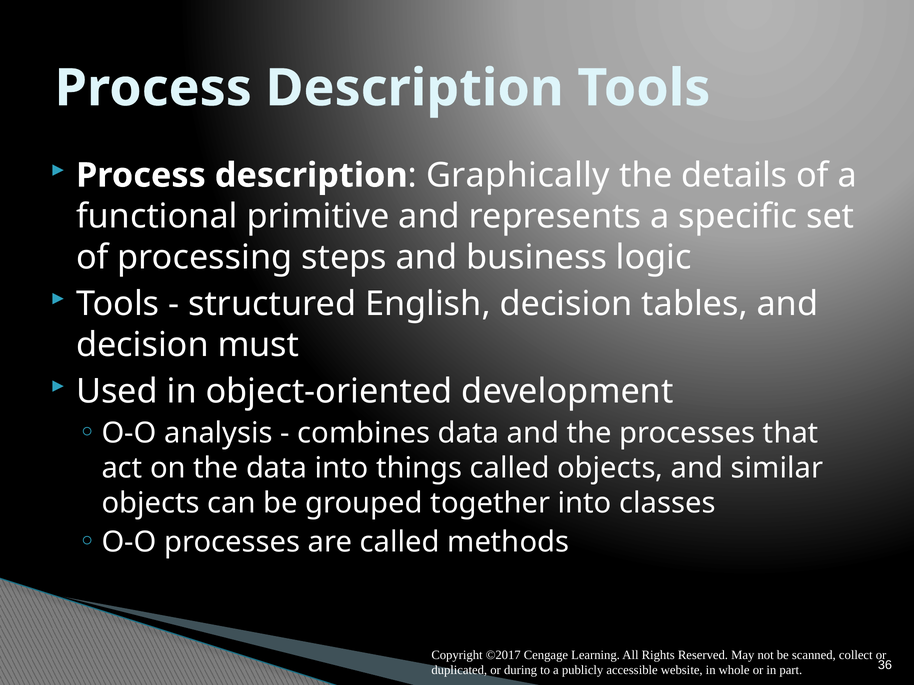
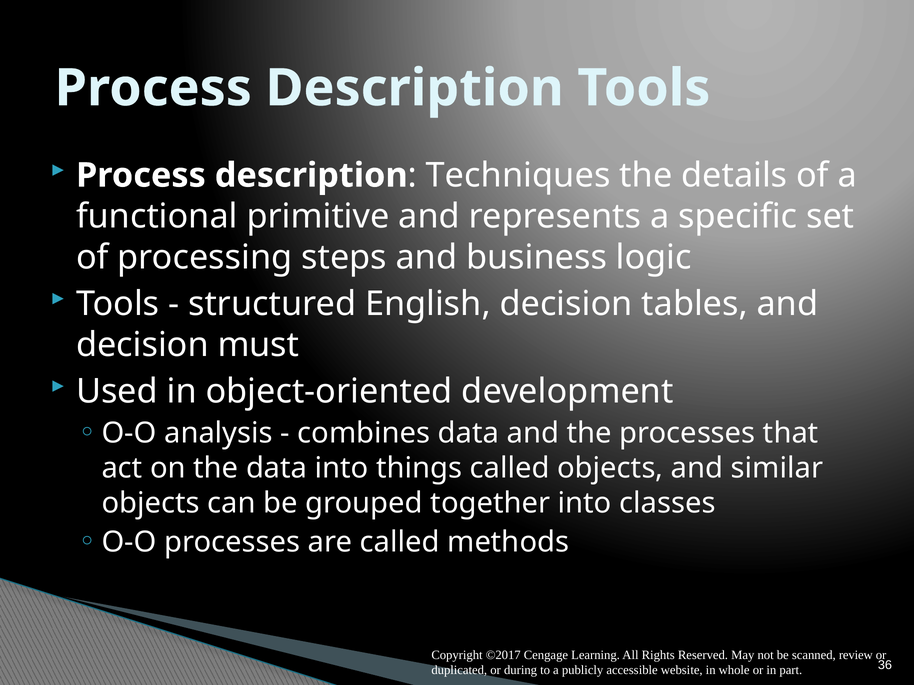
Graphically: Graphically -> Techniques
collect: collect -> review
